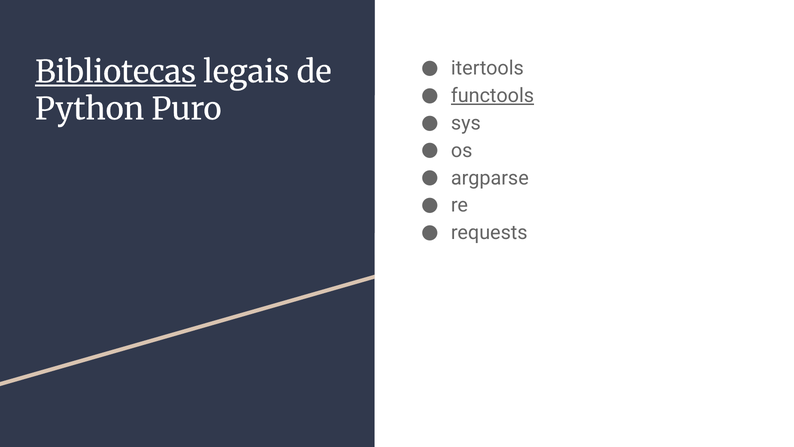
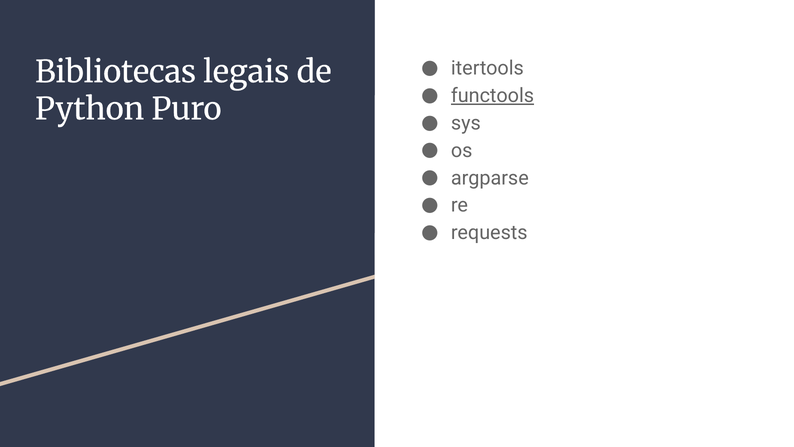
Bibliotecas underline: present -> none
